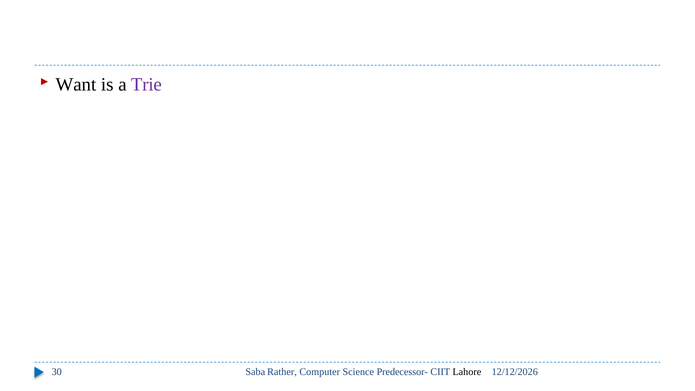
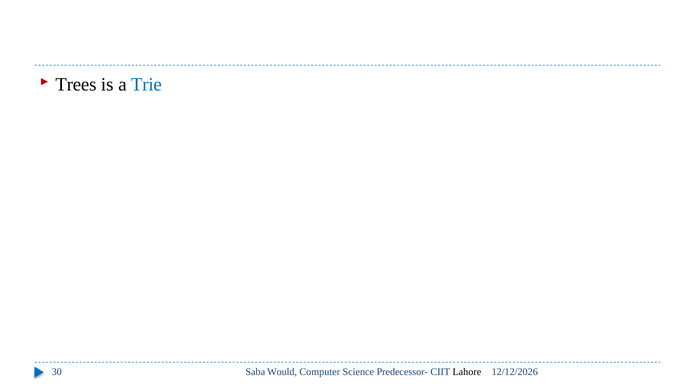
Want: Want -> Trees
Trie colour: purple -> blue
Rather: Rather -> Would
